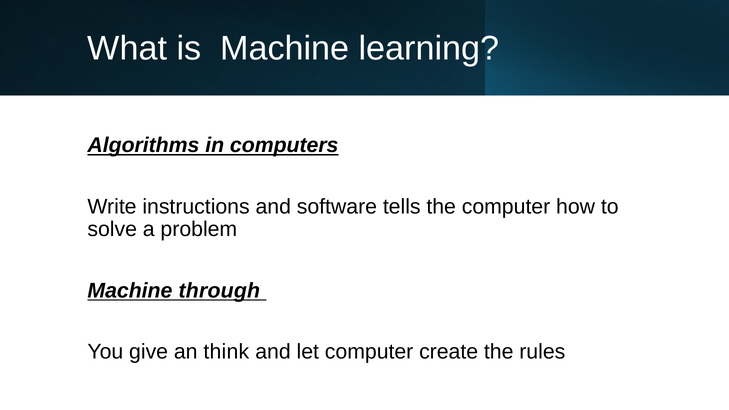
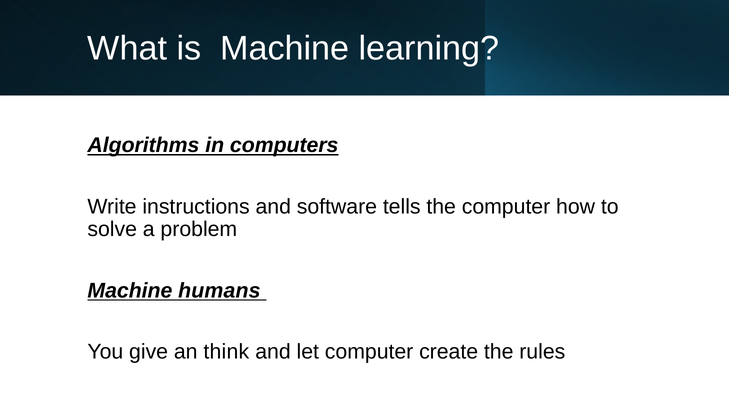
through: through -> humans
